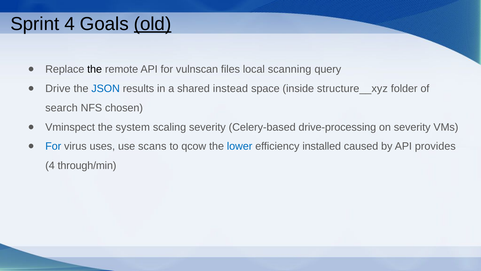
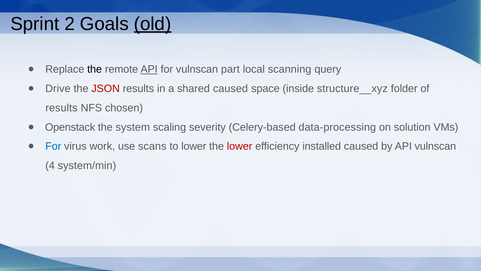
Sprint 4: 4 -> 2
API at (149, 69) underline: none -> present
files: files -> part
JSON colour: blue -> red
shared instead: instead -> caused
search at (61, 108): search -> results
Vminspect: Vminspect -> Openstack
drive-processing: drive-processing -> data-processing
on severity: severity -> solution
uses: uses -> work
to qcow: qcow -> lower
lower at (240, 146) colour: blue -> red
API provides: provides -> vulnscan
through/min: through/min -> system/min
